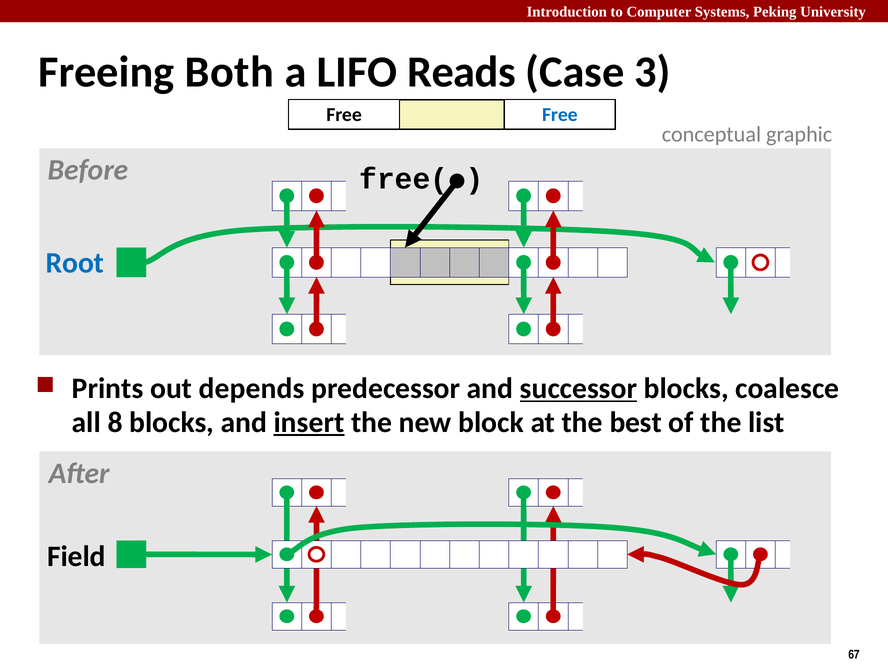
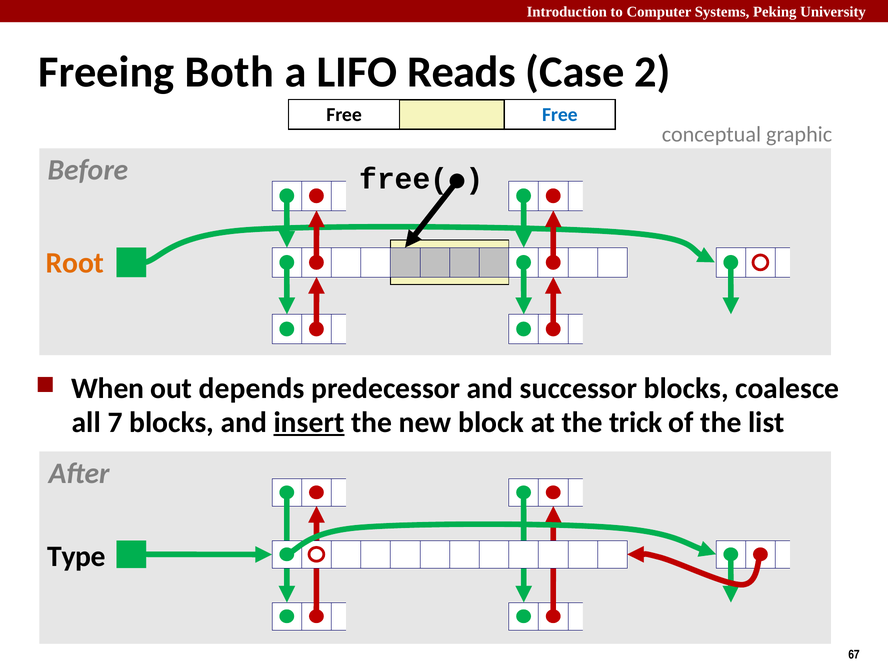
3: 3 -> 2
Root colour: blue -> orange
Prints: Prints -> When
successor underline: present -> none
8: 8 -> 7
best: best -> trick
Field: Field -> Type
